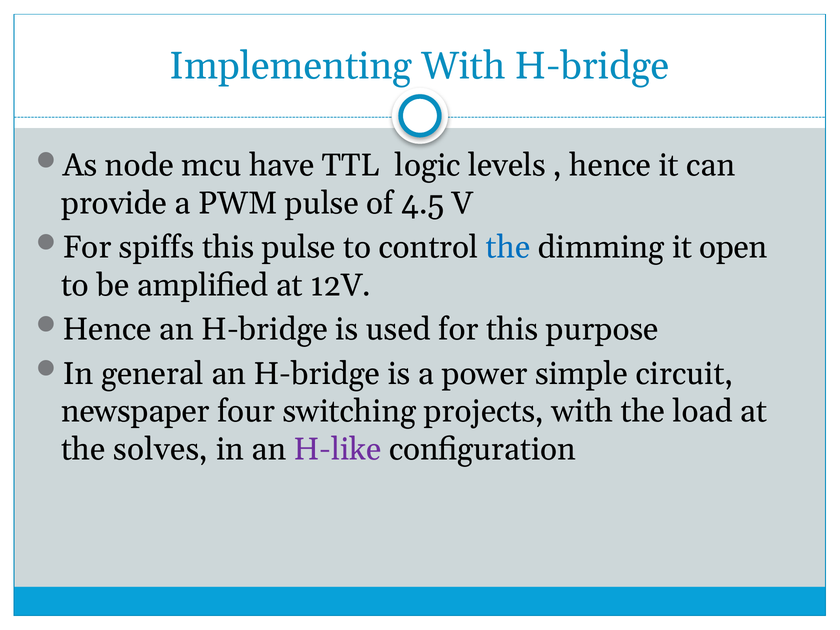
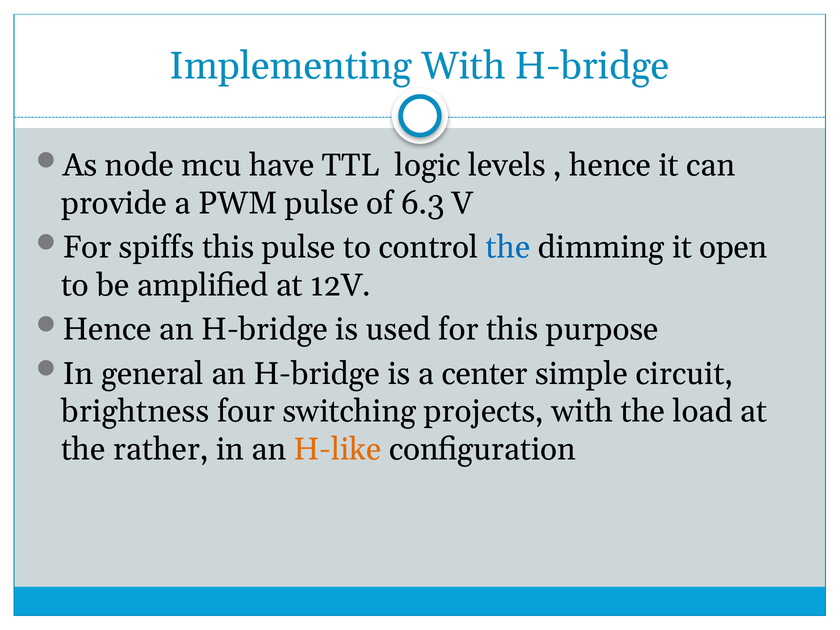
4.5: 4.5 -> 6.3
power: power -> center
newspaper: newspaper -> brightness
solves: solves -> rather
H-like colour: purple -> orange
